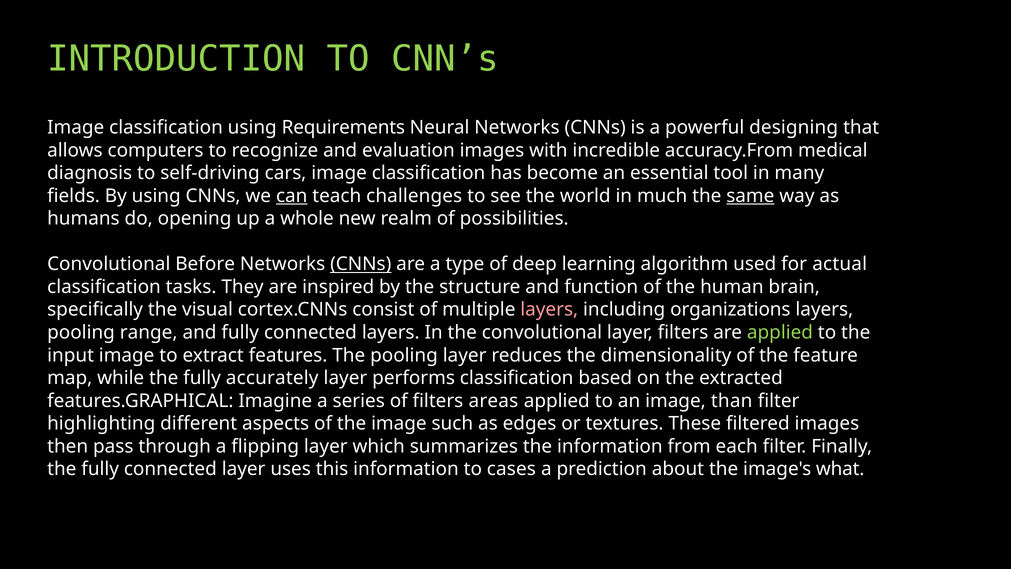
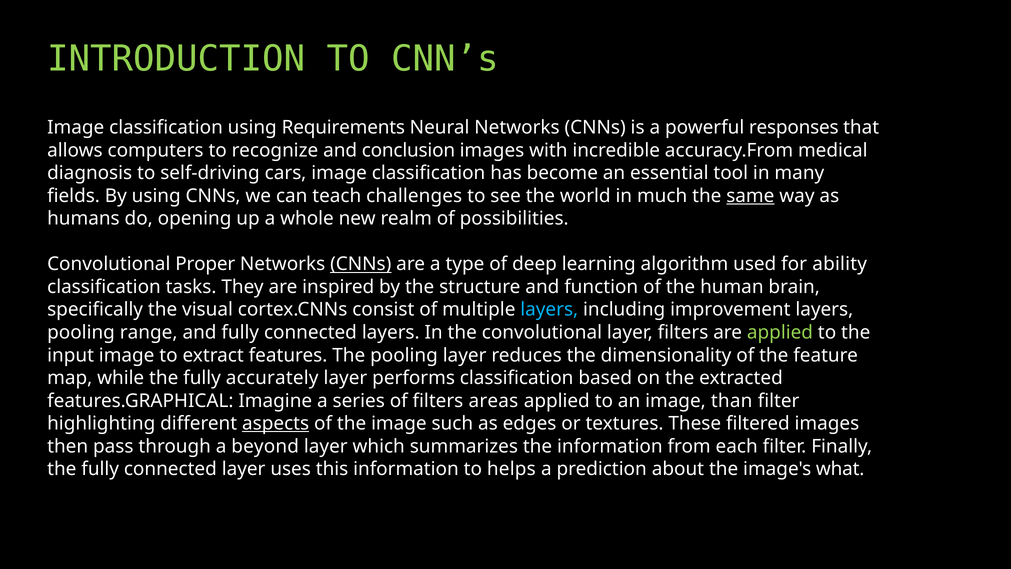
designing: designing -> responses
evaluation: evaluation -> conclusion
can underline: present -> none
Before: Before -> Proper
actual: actual -> ability
layers at (549, 310) colour: pink -> light blue
organizations: organizations -> improvement
aspects underline: none -> present
flipping: flipping -> beyond
cases: cases -> helps
